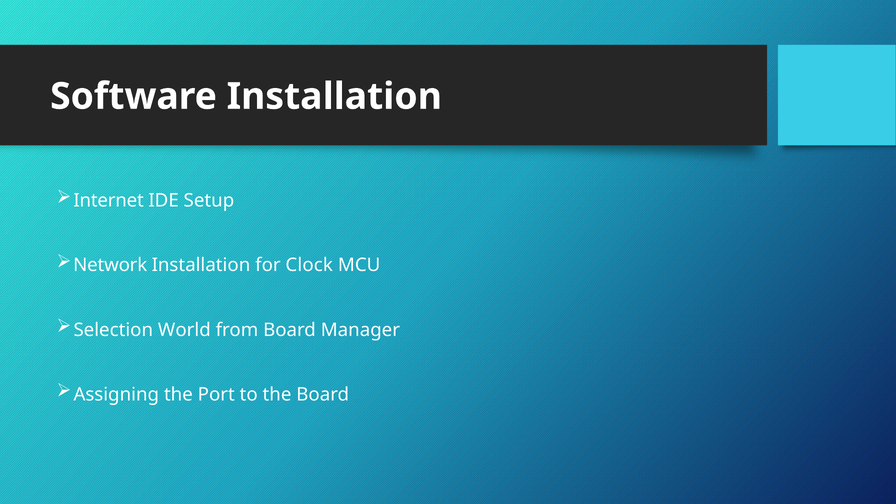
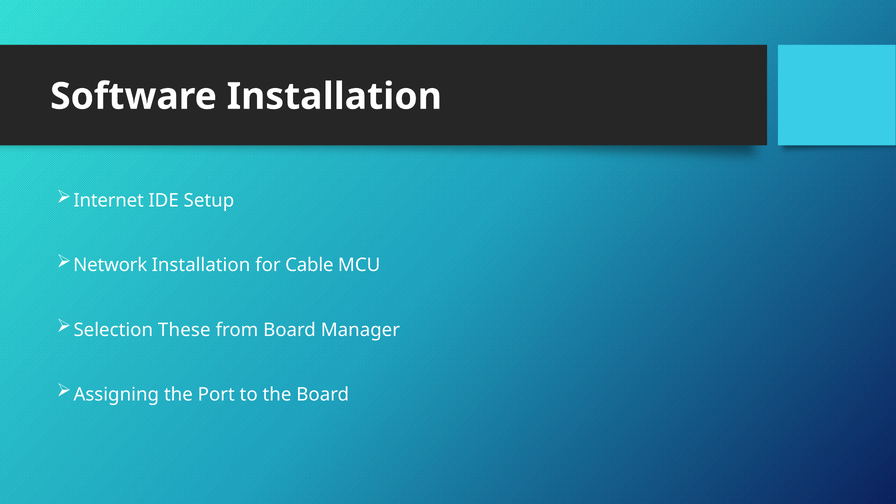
Clock: Clock -> Cable
World: World -> These
